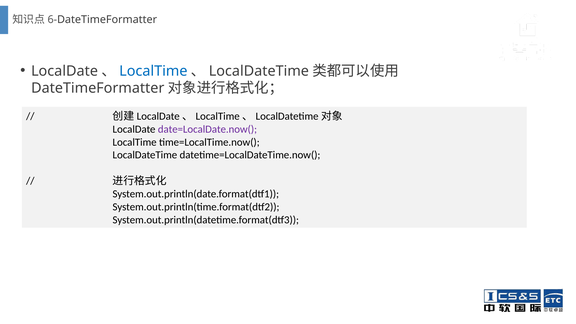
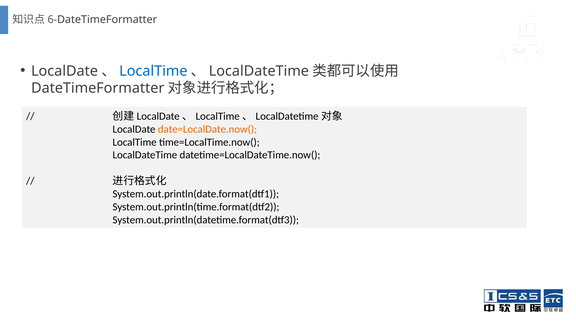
date=LocalDate.now( colour: purple -> orange
